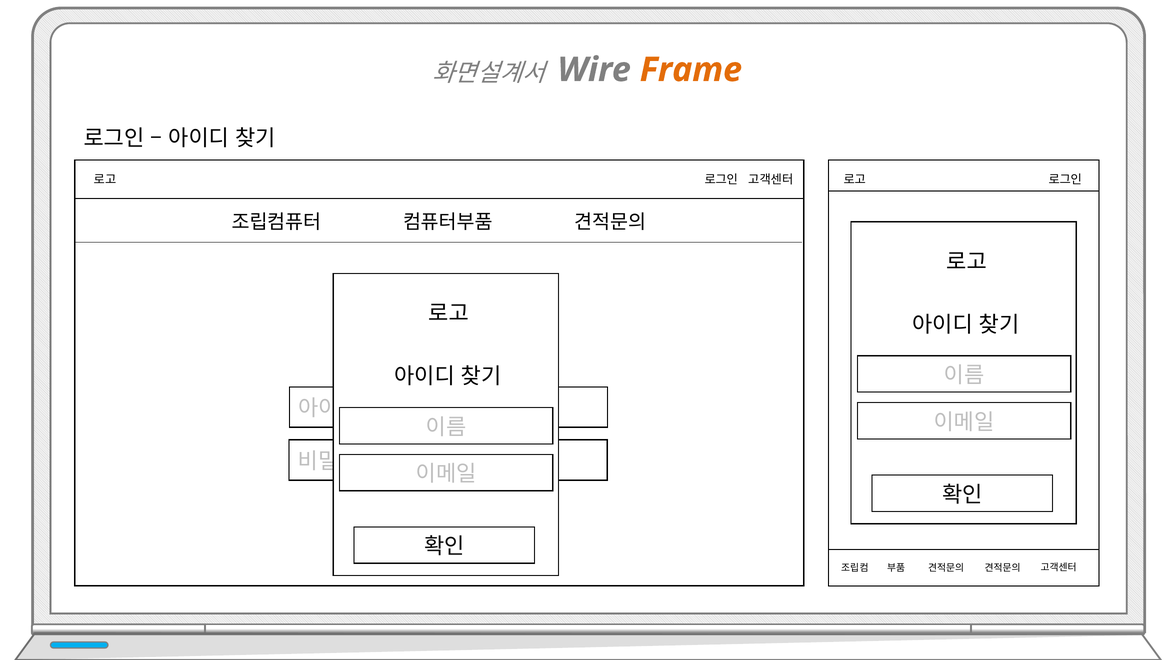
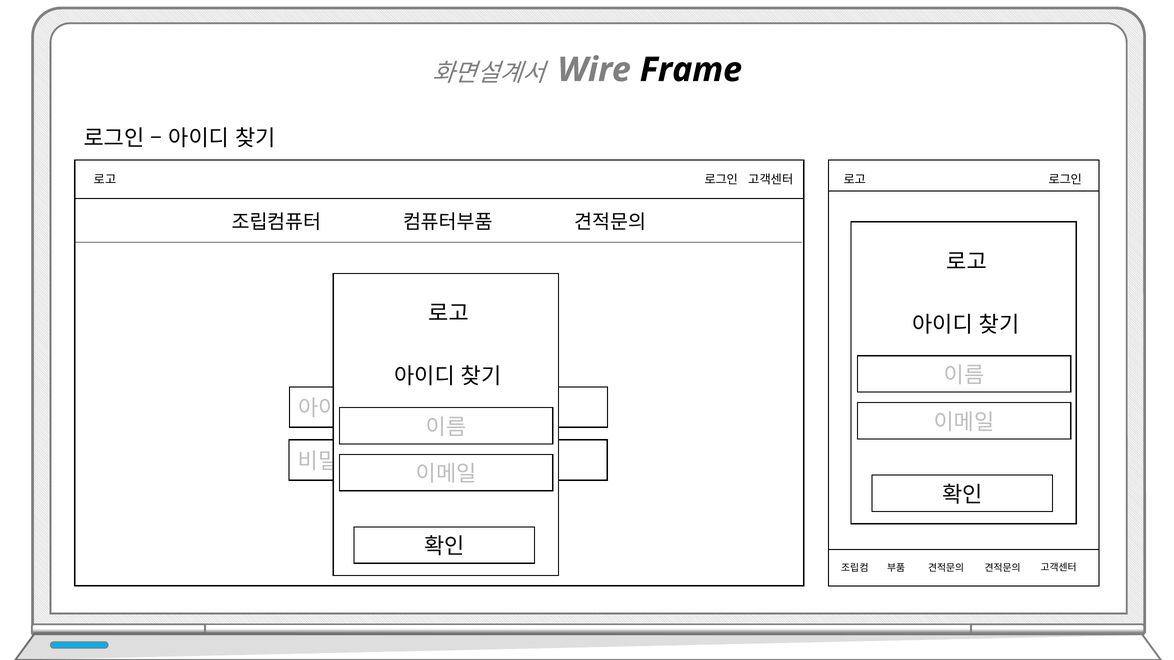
Frame colour: orange -> black
